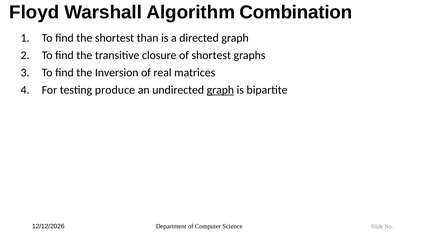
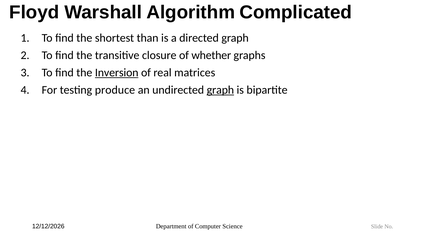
Combination: Combination -> Complicated
of shortest: shortest -> whether
Inversion underline: none -> present
